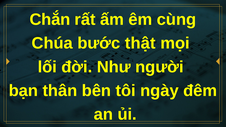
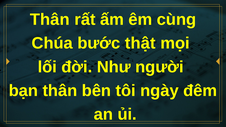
Chắn at (50, 20): Chắn -> Thân
